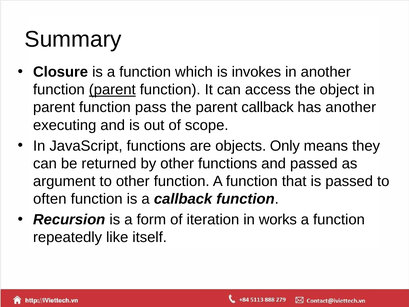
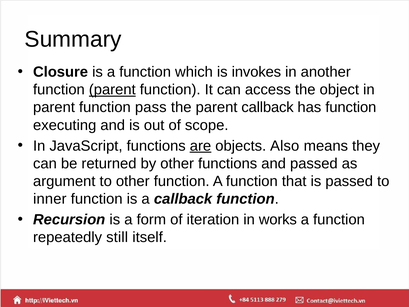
has another: another -> function
are underline: none -> present
Only: Only -> Also
often: often -> inner
like: like -> still
